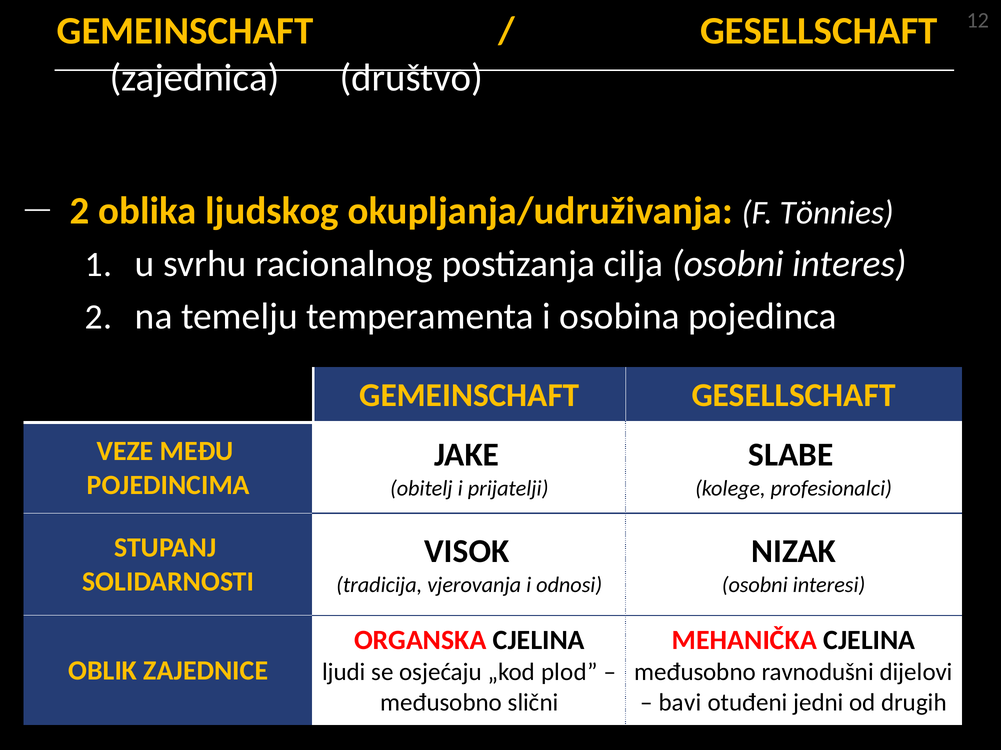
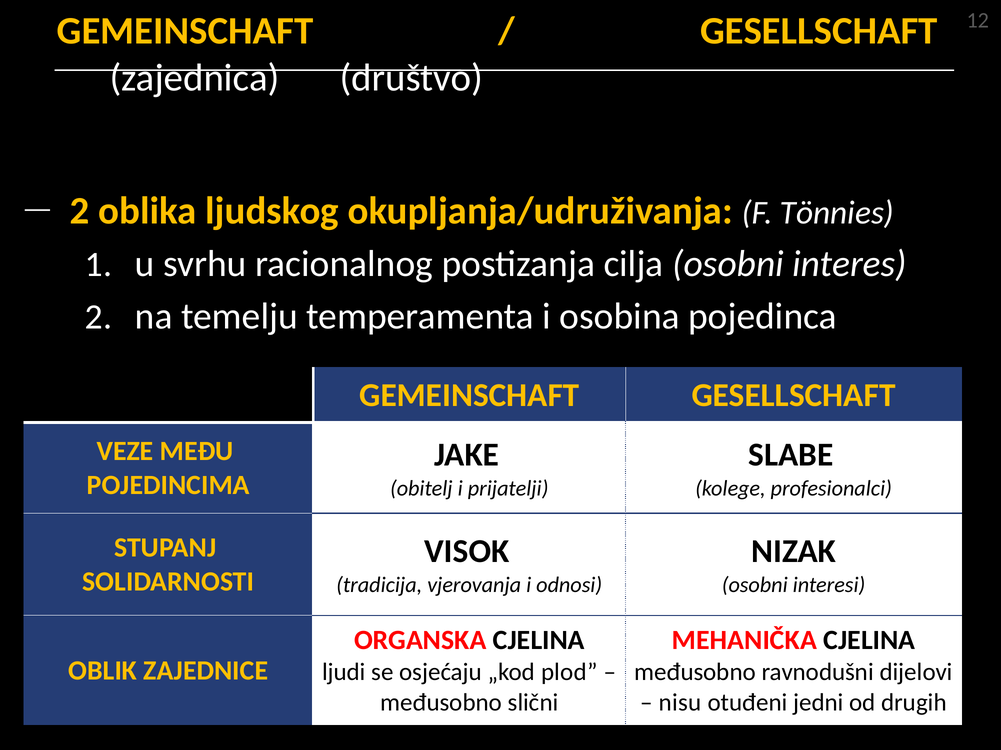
bavi: bavi -> nisu
